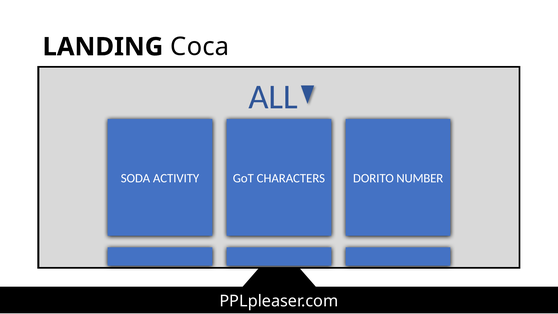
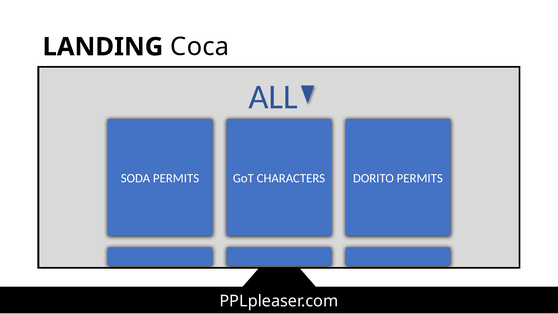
SODA ACTIVITY: ACTIVITY -> PERMITS
DORITO NUMBER: NUMBER -> PERMITS
